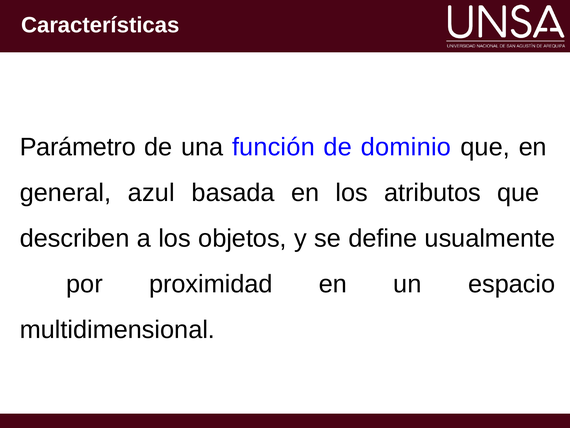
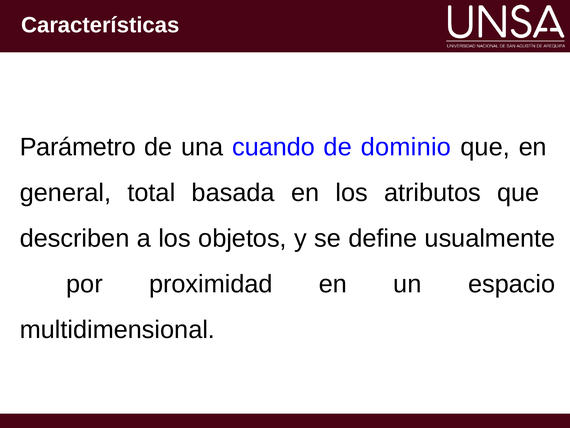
función: función -> cuando
azul: azul -> total
